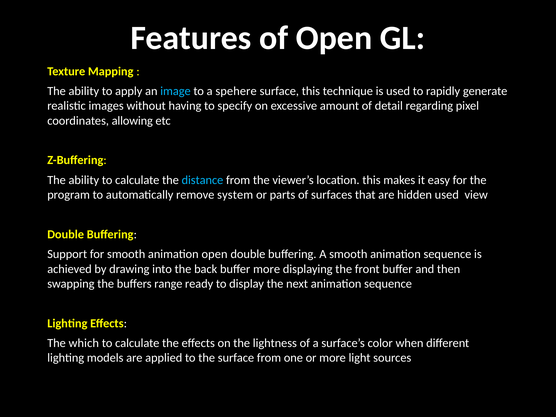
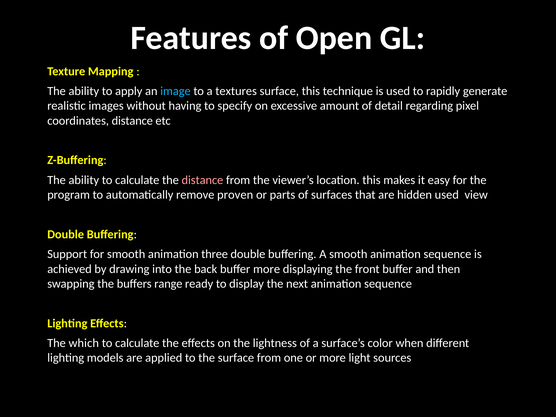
spehere: spehere -> textures
coordinates allowing: allowing -> distance
distance at (202, 180) colour: light blue -> pink
system: system -> proven
animation open: open -> three
